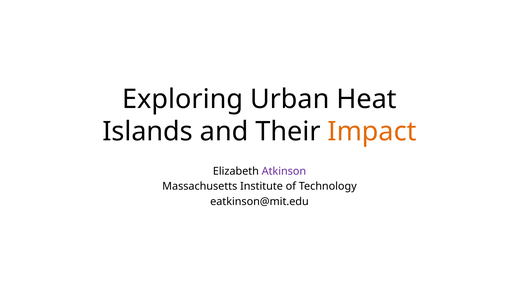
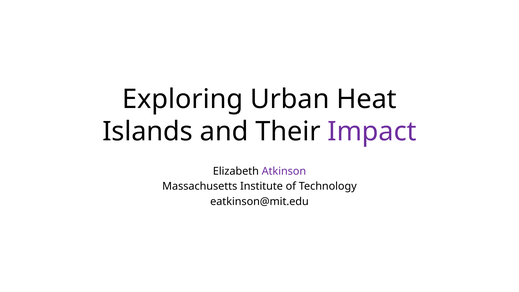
Impact colour: orange -> purple
